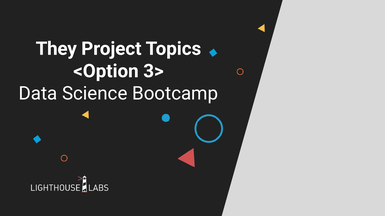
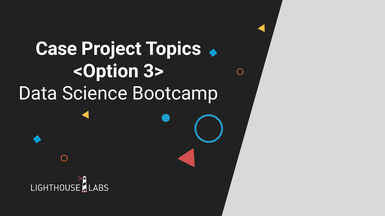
They: They -> Case
